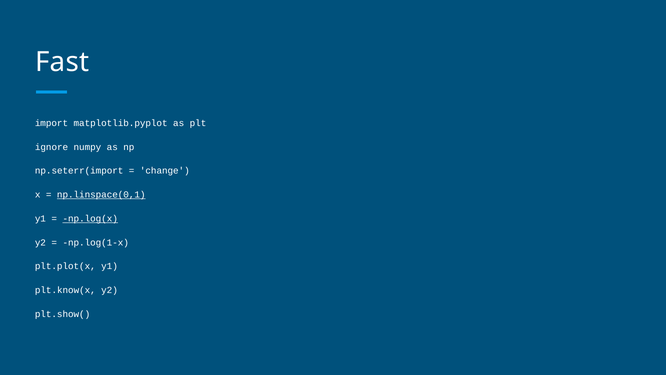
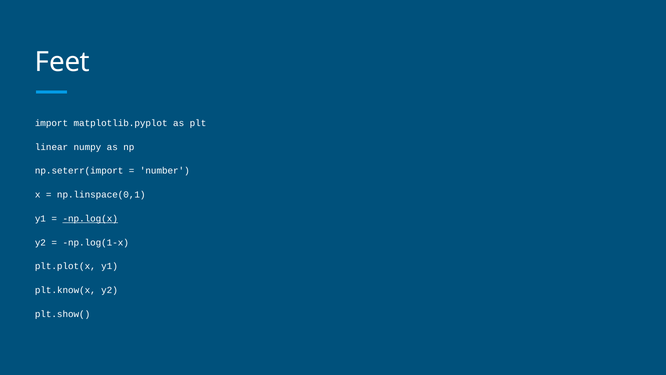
Fast: Fast -> Feet
ignore: ignore -> linear
change: change -> number
np.linspace(0,1 underline: present -> none
